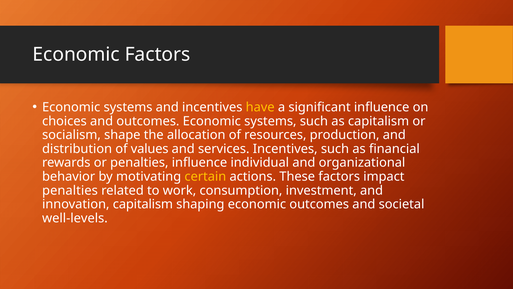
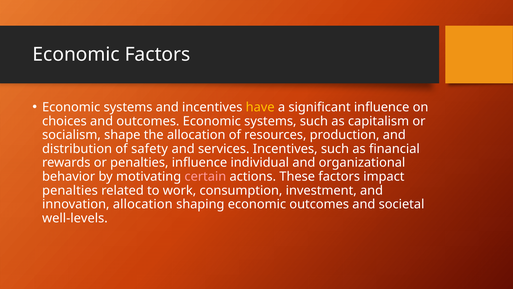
values: values -> safety
certain colour: yellow -> pink
innovation capitalism: capitalism -> allocation
